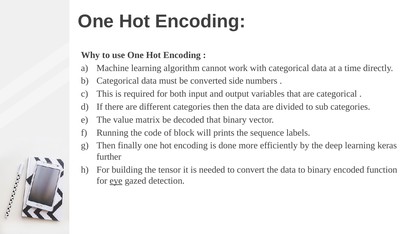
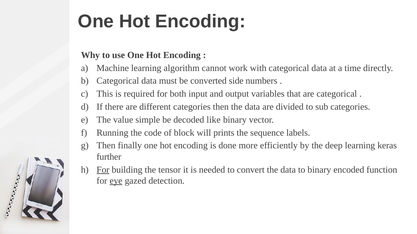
matrix: matrix -> simple
decoded that: that -> like
For at (103, 170) underline: none -> present
